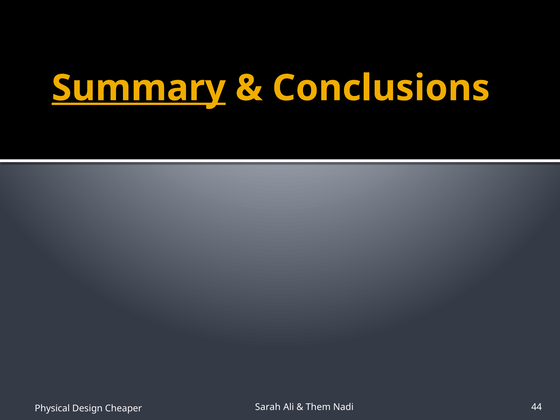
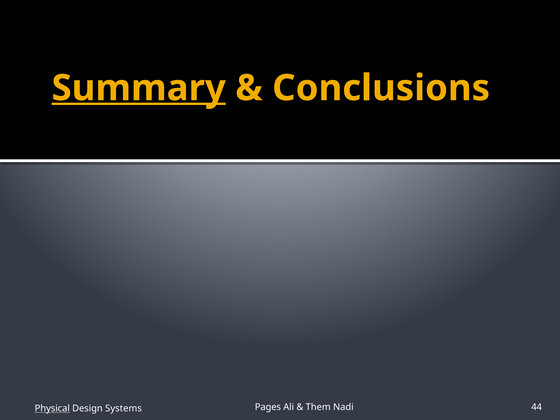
Sarah: Sarah -> Pages
Physical underline: none -> present
Cheaper: Cheaper -> Systems
